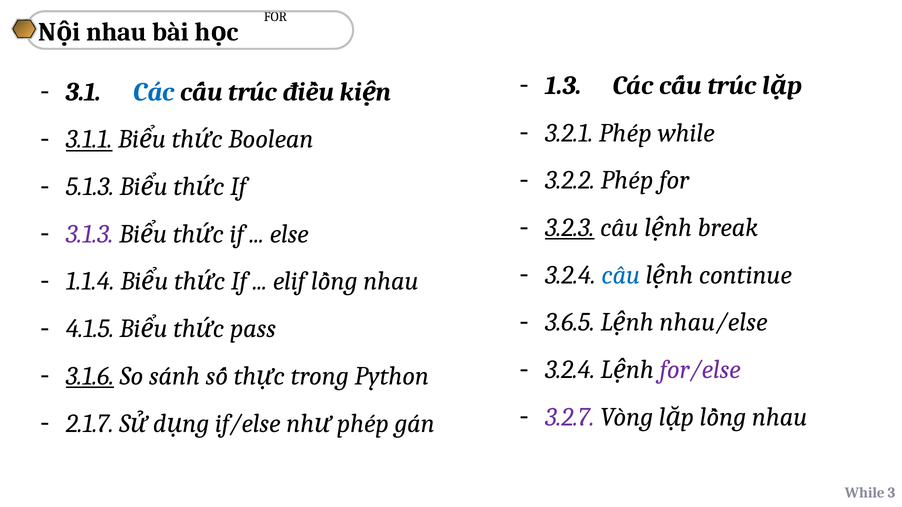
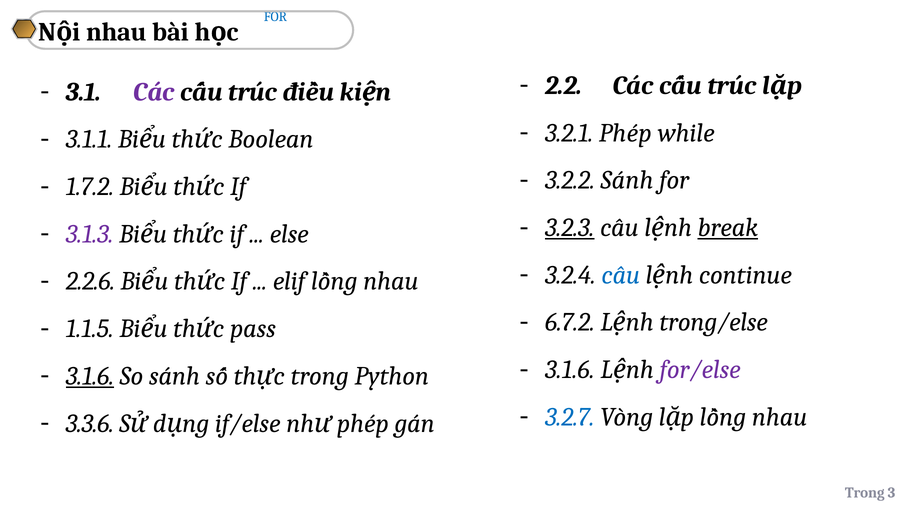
FOR at (275, 17) colour: black -> blue
1.3: 1.3 -> 2.2
Các at (154, 92) colour: blue -> purple
3.1.1 underline: present -> none
3.2.2 Phép: Phép -> Sánh
5.1.3: 5.1.3 -> 1.7.2
break underline: none -> present
1.1.4: 1.1.4 -> 2.2.6
3.6.5: 3.6.5 -> 6.7.2
nhau/else: nhau/else -> trong/else
4.1.5: 4.1.5 -> 1.1.5
3.2.4 at (570, 370): 3.2.4 -> 3.1.6
3.2.7 colour: purple -> blue
2.1.7: 2.1.7 -> 3.3.6
While at (865, 493): While -> Trong
